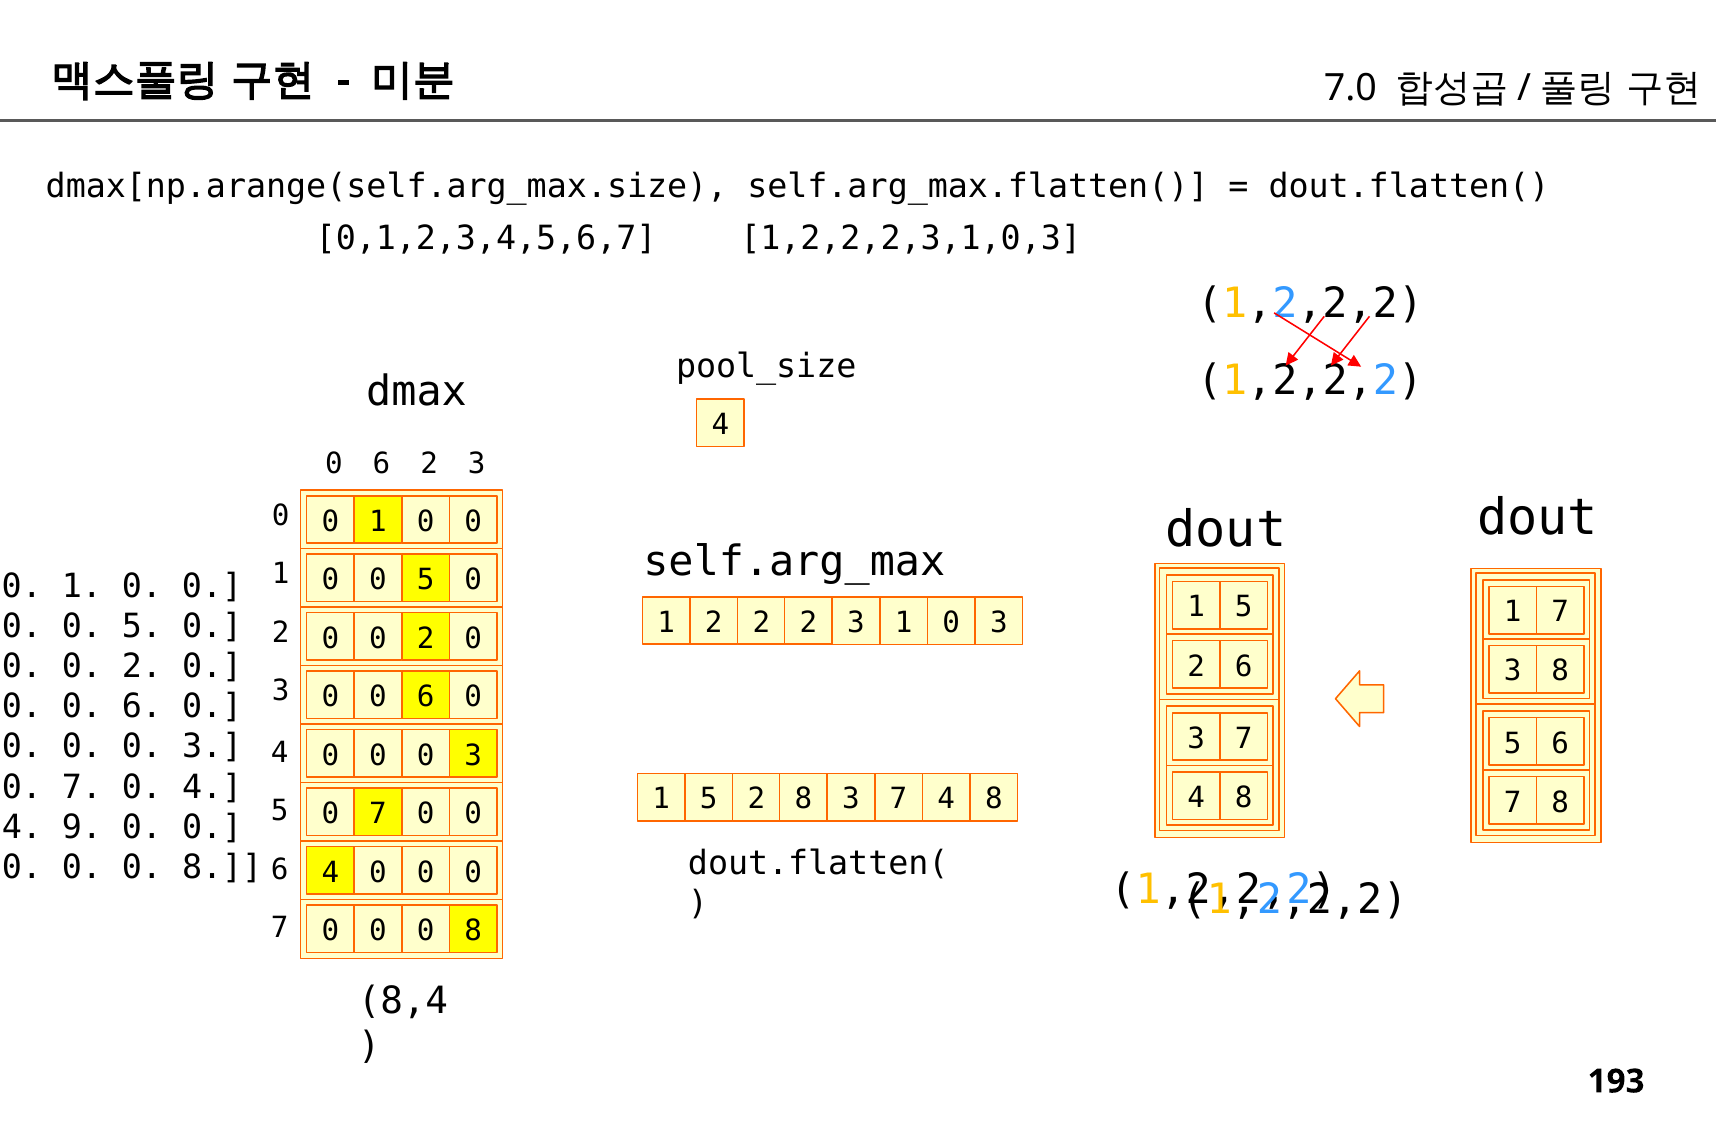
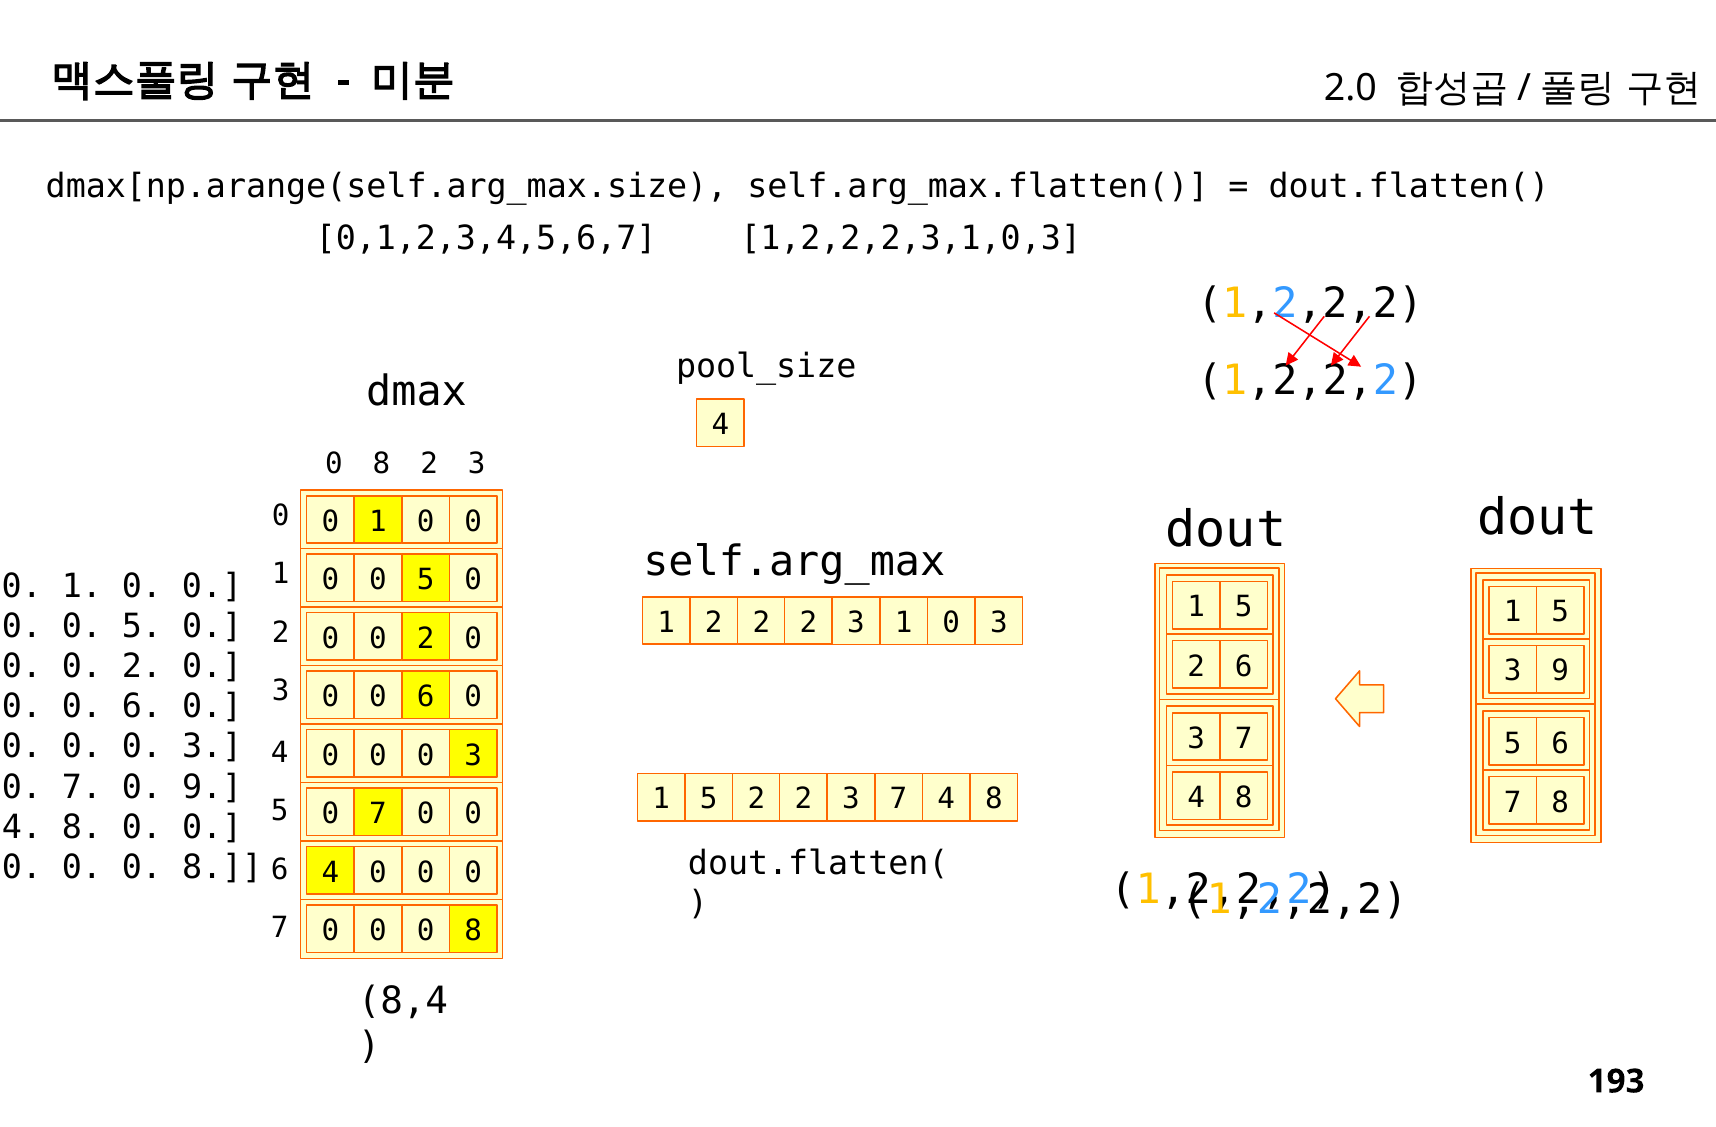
7.0: 7.0 -> 2.0
6 at (381, 464): 6 -> 8
7 at (1560, 612): 7 -> 5
3 8: 8 -> 9
7 0 4: 4 -> 9
5 2 8: 8 -> 2
9 at (82, 827): 9 -> 8
